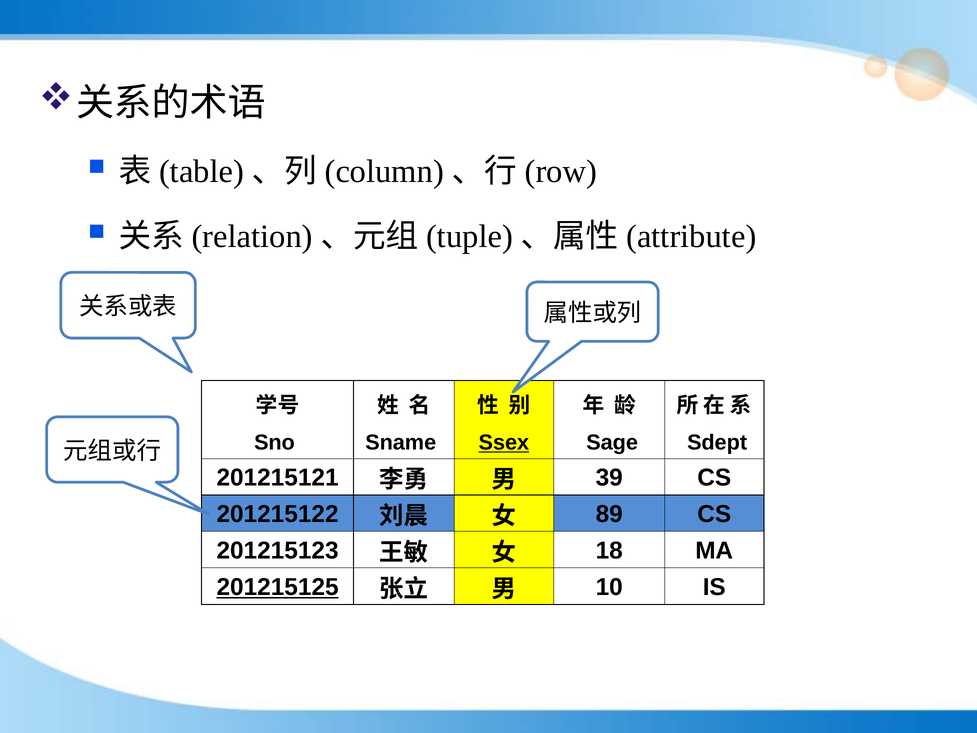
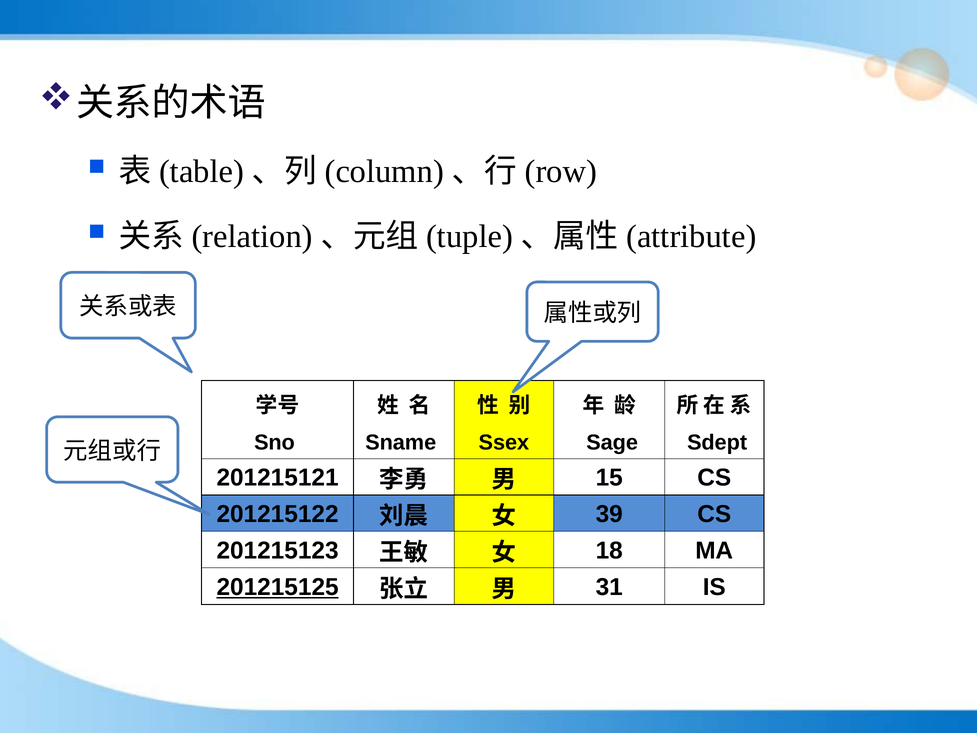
Ssex underline: present -> none
39: 39 -> 15
89: 89 -> 39
10: 10 -> 31
